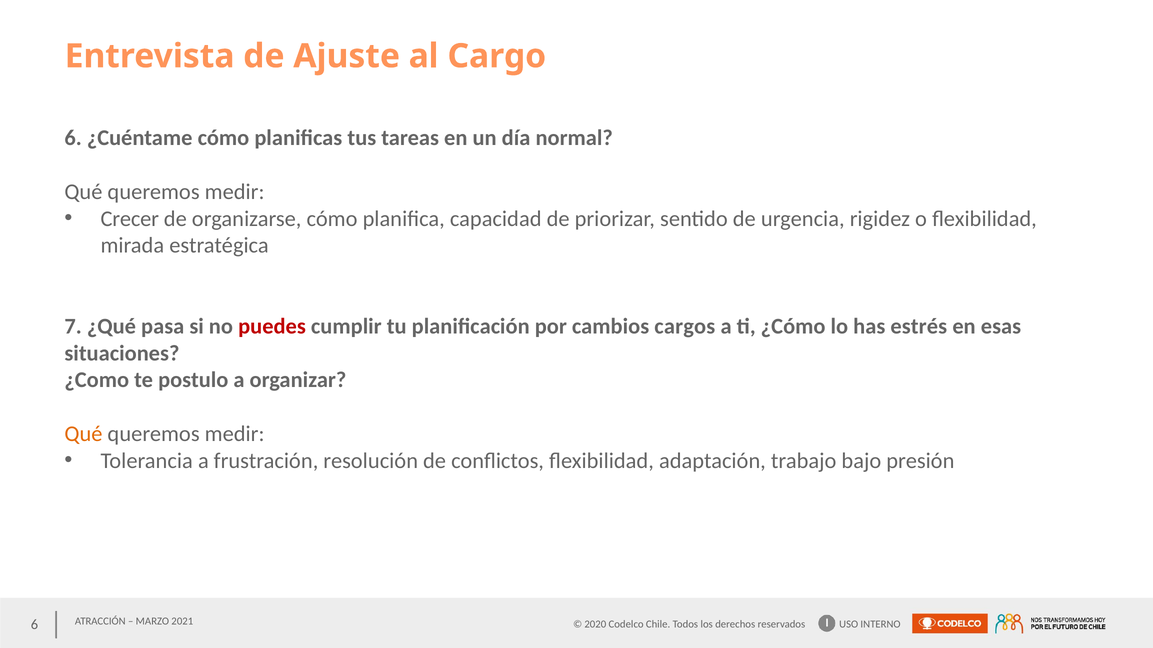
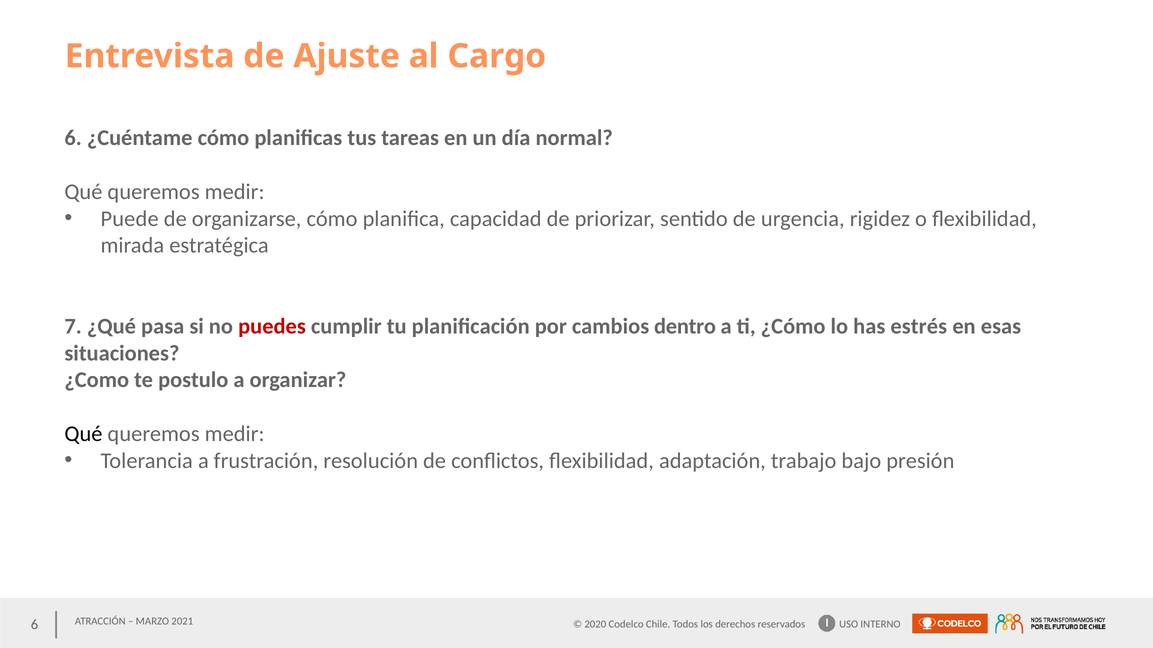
Crecer: Crecer -> Puede
cargos: cargos -> dentro
Qué at (83, 434) colour: orange -> black
